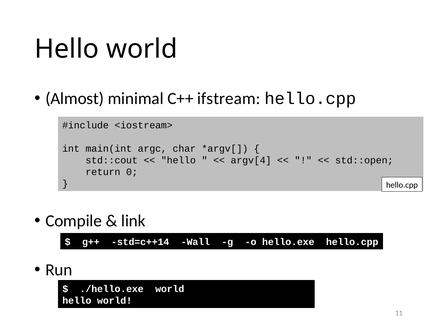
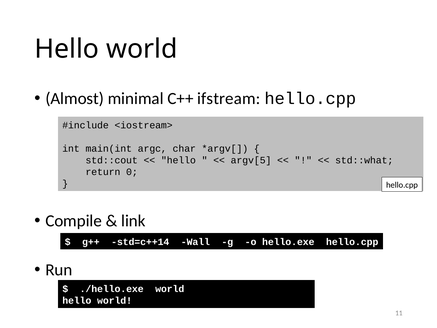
argv[4: argv[4 -> argv[5
std::open: std::open -> std::what
